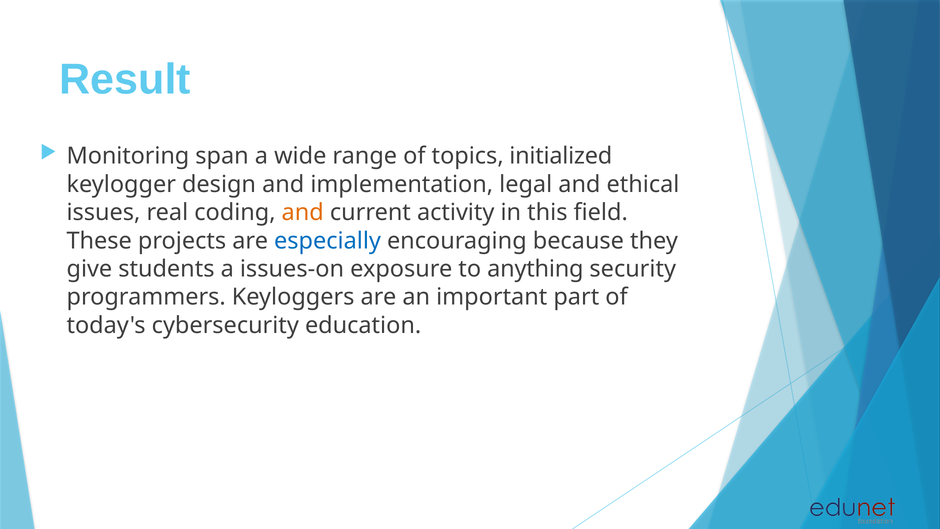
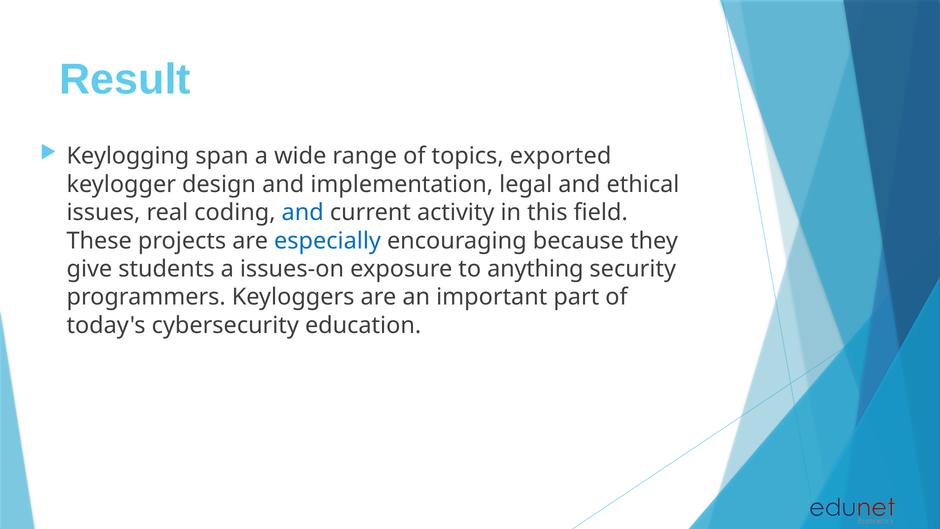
Monitoring: Monitoring -> Keylogging
initialized: initialized -> exported
and at (303, 212) colour: orange -> blue
